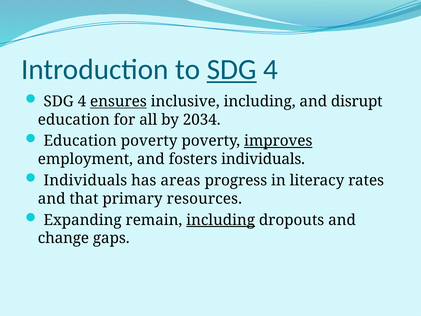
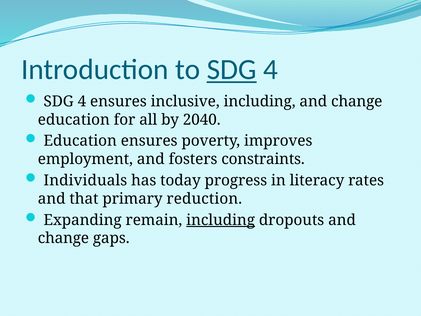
ensures at (118, 101) underline: present -> none
disrupt at (357, 101): disrupt -> change
2034: 2034 -> 2040
Education poverty: poverty -> ensures
improves underline: present -> none
fosters individuals: individuals -> constraints
areas: areas -> today
resources: resources -> reduction
